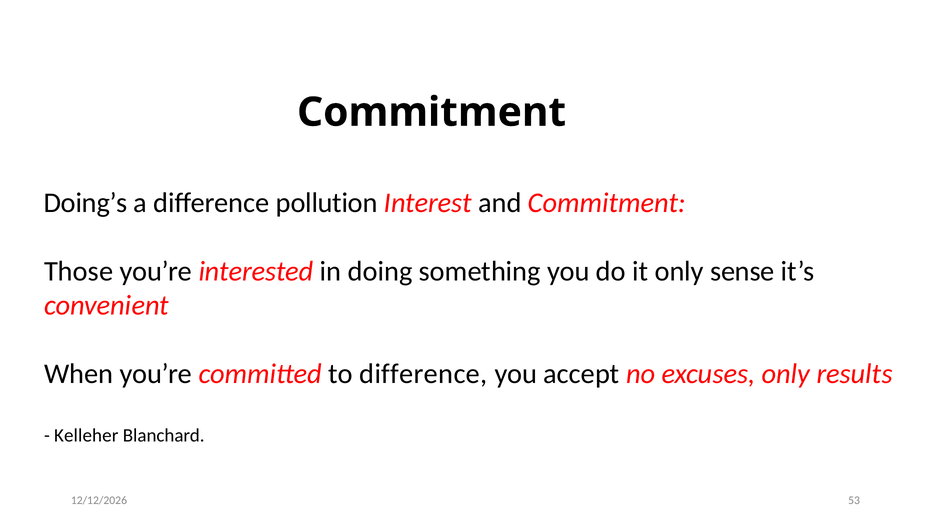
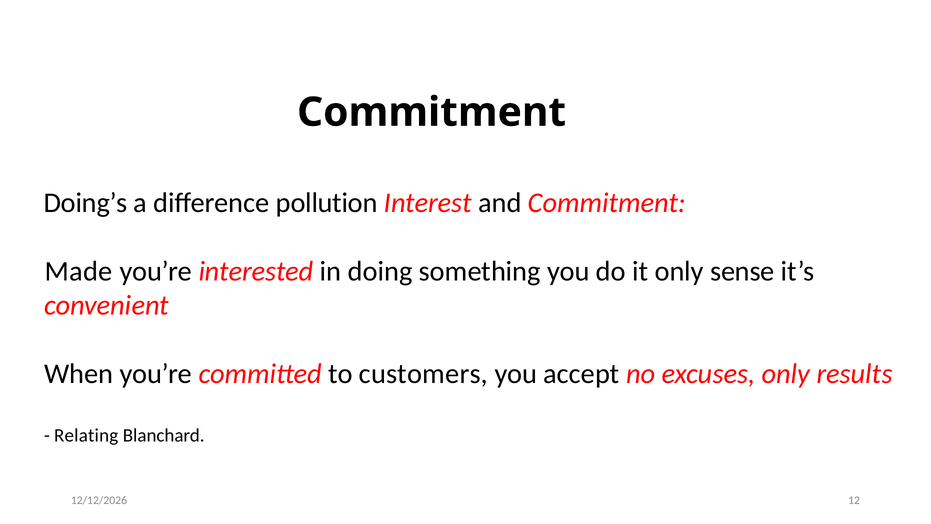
Those: Those -> Made
to difference: difference -> customers
Kelleher: Kelleher -> Relating
53: 53 -> 12
